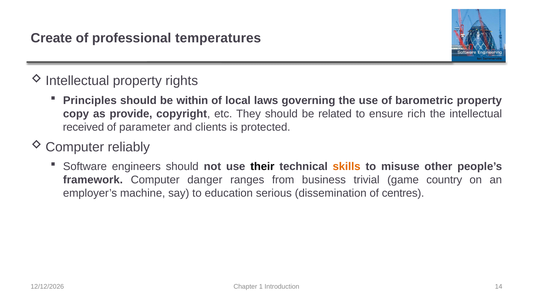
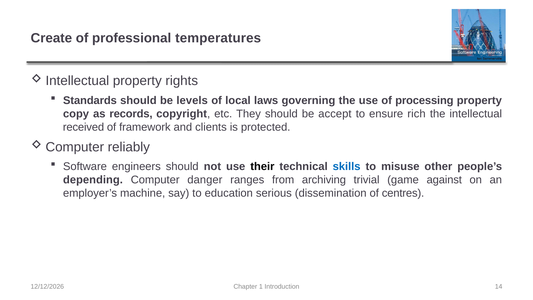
Principles: Principles -> Standards
within: within -> levels
barometric: barometric -> processing
provide: provide -> records
related: related -> accept
parameter: parameter -> framework
skills colour: orange -> blue
framework: framework -> depending
business: business -> archiving
country: country -> against
